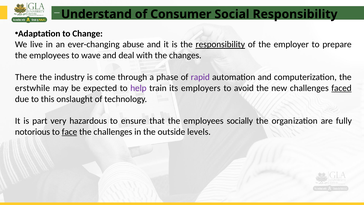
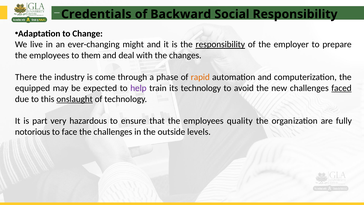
Understand: Understand -> Credentials
Consumer: Consumer -> Backward
abuse: abuse -> might
wave: wave -> them
rapid colour: purple -> orange
erstwhile: erstwhile -> equipped
its employers: employers -> technology
onslaught underline: none -> present
socially: socially -> quality
face underline: present -> none
